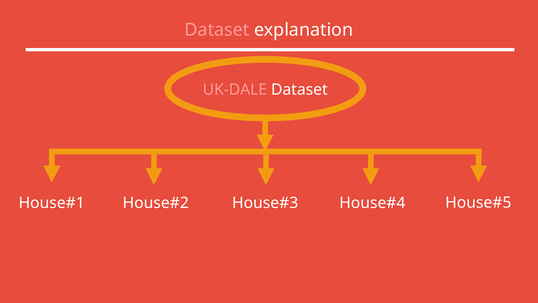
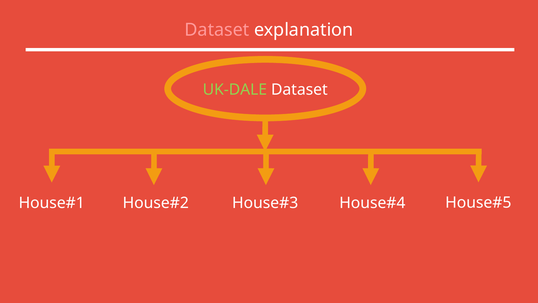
UK-DALE colour: pink -> light green
